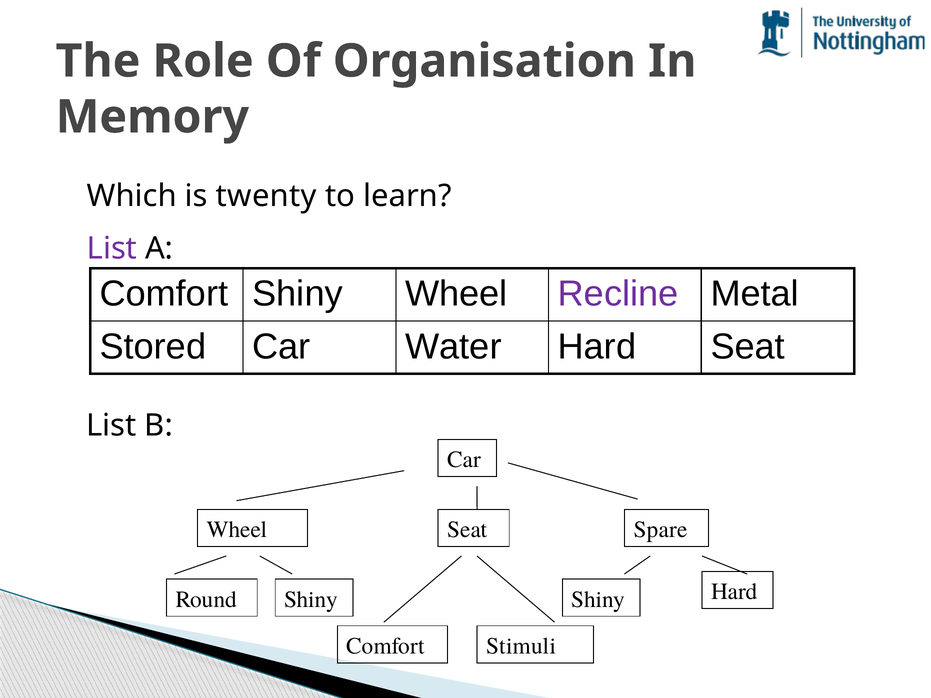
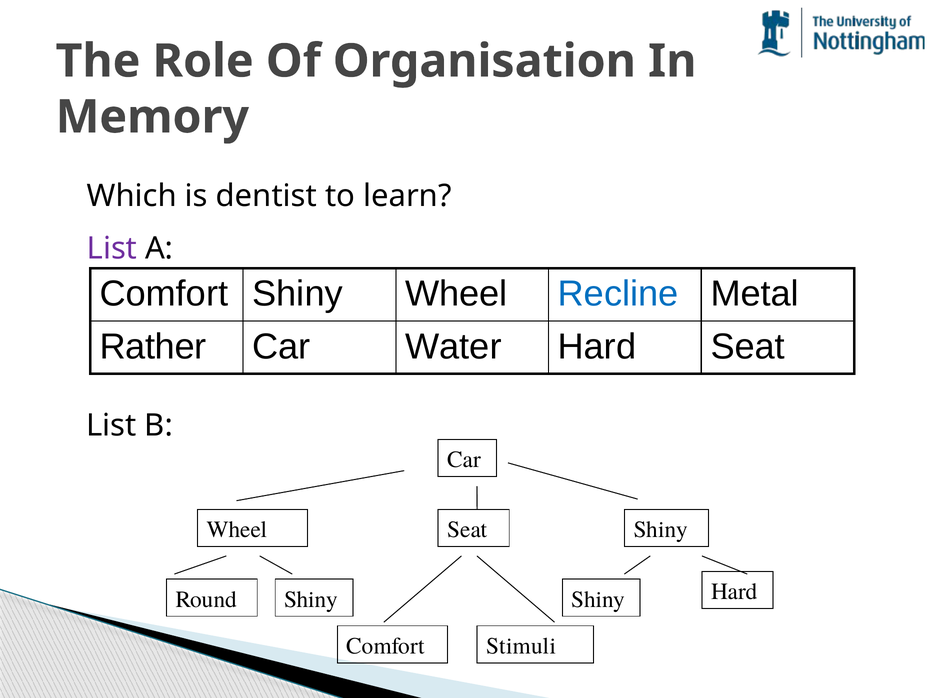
twenty: twenty -> dentist
Recline colour: purple -> blue
Stored: Stored -> Rather
Seat Spare: Spare -> Shiny
